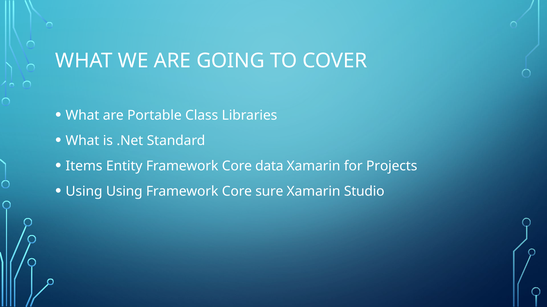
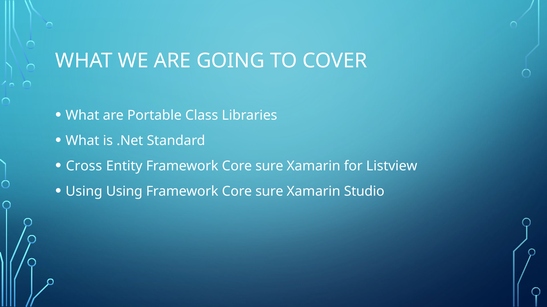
Items: Items -> Cross
Entity Framework Core data: data -> sure
Projects: Projects -> Listview
